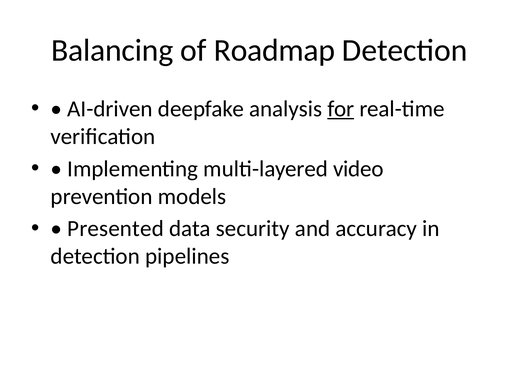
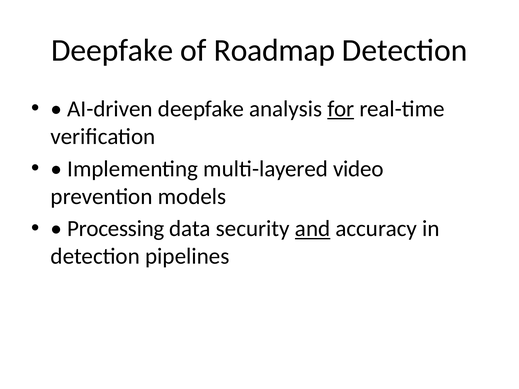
Balancing at (112, 50): Balancing -> Deepfake
Presented: Presented -> Processing
and underline: none -> present
